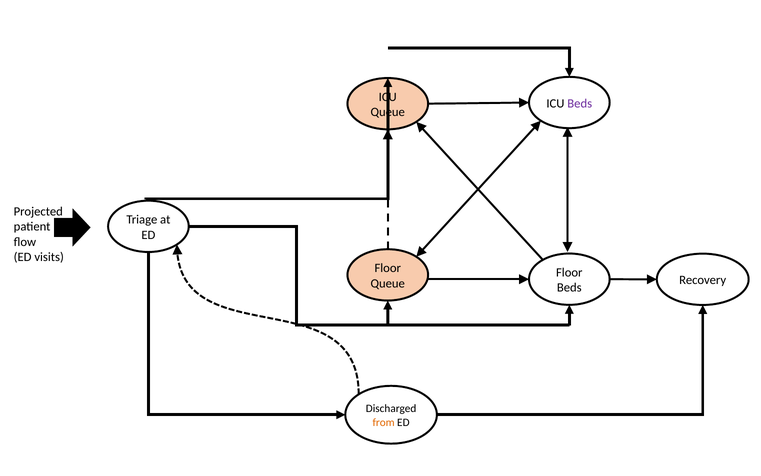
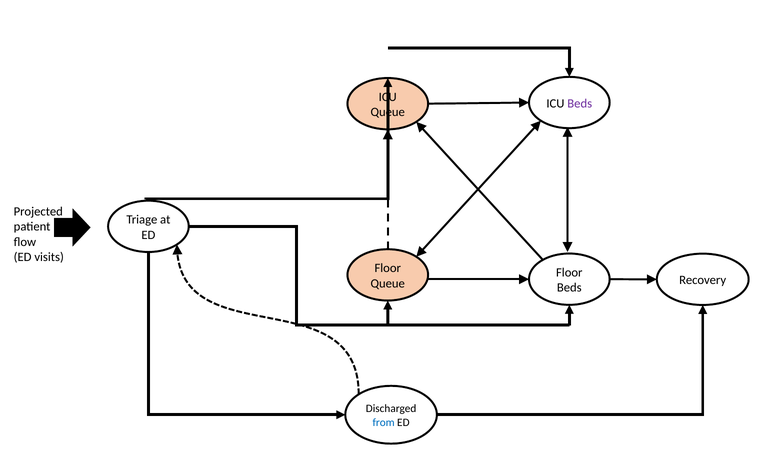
from colour: orange -> blue
